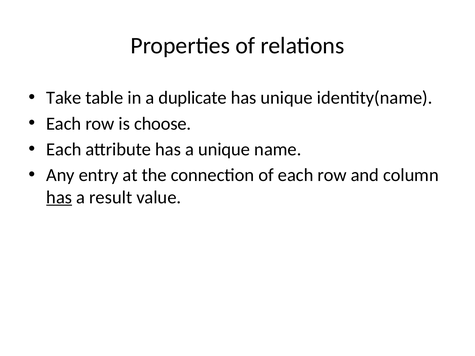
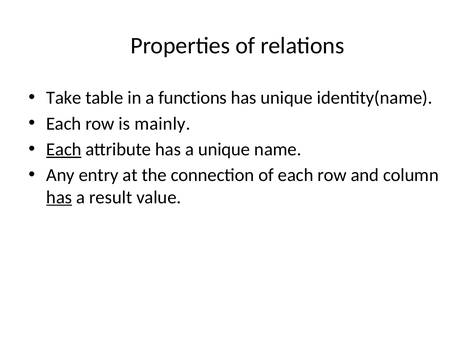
duplicate: duplicate -> functions
choose: choose -> mainly
Each at (64, 149) underline: none -> present
